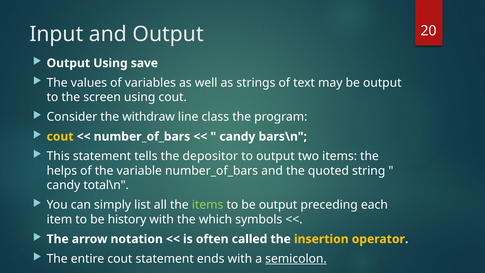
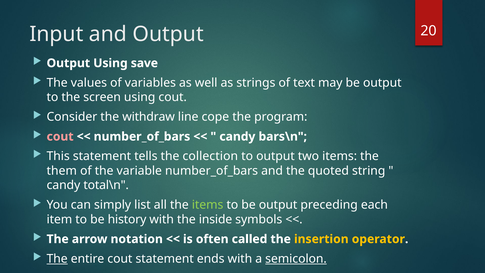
class: class -> cope
cout at (60, 136) colour: yellow -> pink
depositor: depositor -> collection
helps: helps -> them
which: which -> inside
The at (57, 259) underline: none -> present
